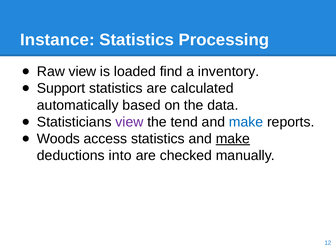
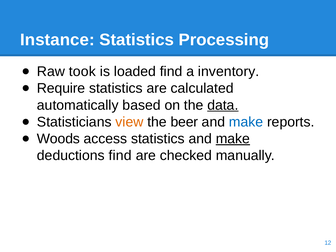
Raw view: view -> took
Support: Support -> Require
data underline: none -> present
view at (129, 122) colour: purple -> orange
tend: tend -> beer
deductions into: into -> find
